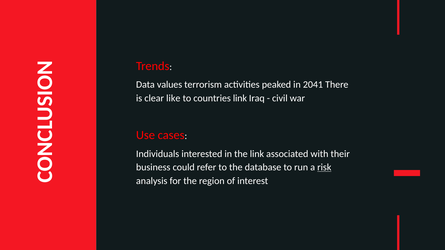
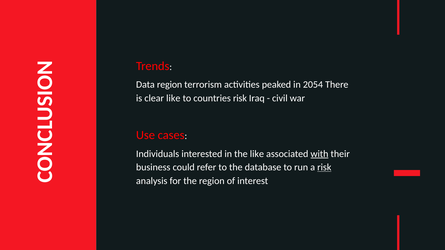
Data values: values -> region
2041: 2041 -> 2054
countries link: link -> risk
the link: link -> like
with underline: none -> present
